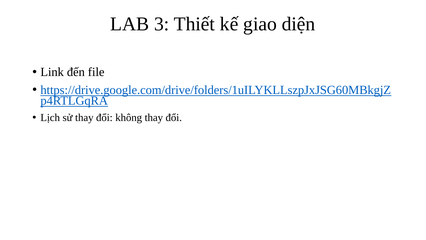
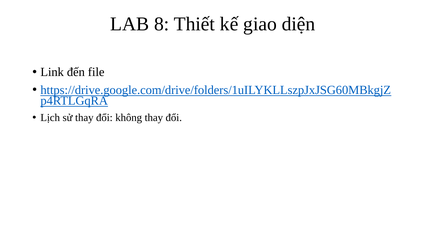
3: 3 -> 8
